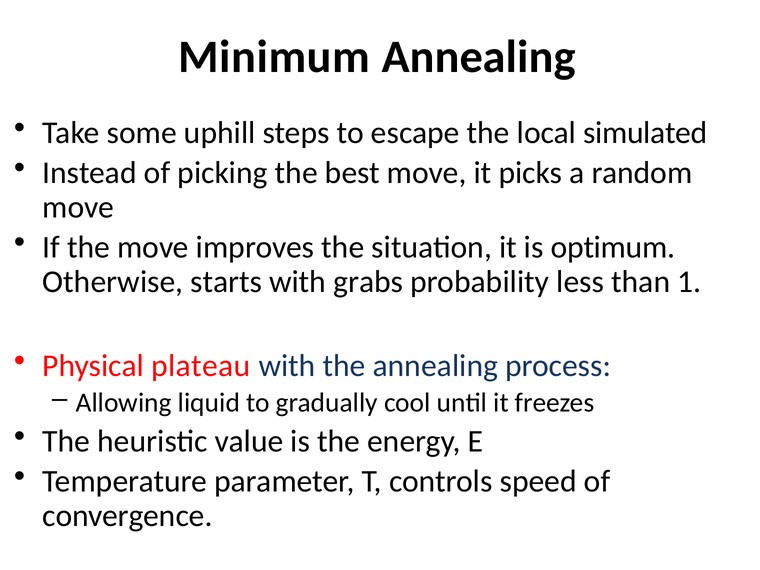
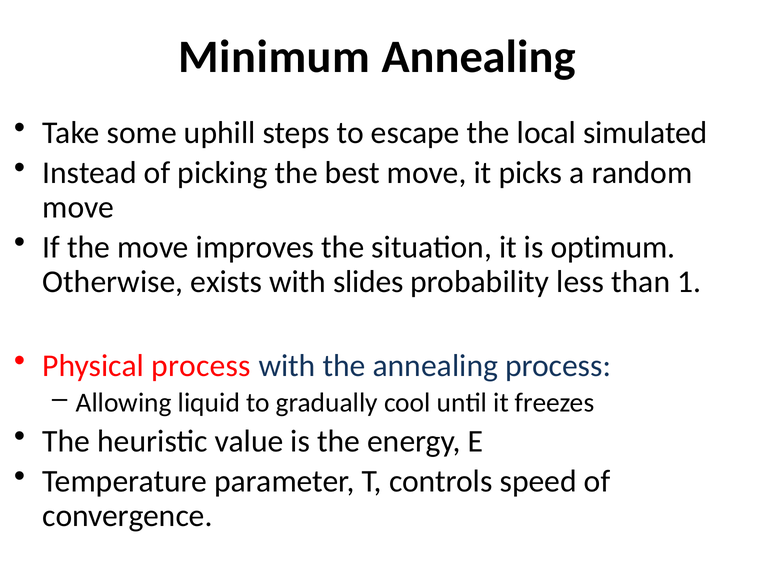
starts: starts -> exists
grabs: grabs -> slides
Physical plateau: plateau -> process
